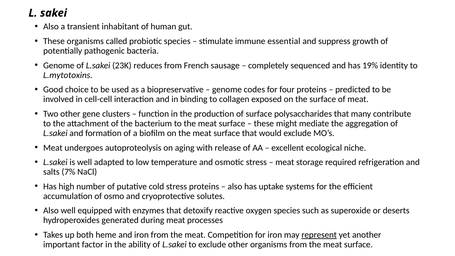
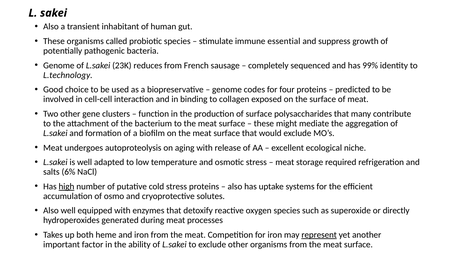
19%: 19% -> 99%
L.mytotoxins: L.mytotoxins -> L.technology
7%: 7% -> 6%
high underline: none -> present
deserts: deserts -> directly
